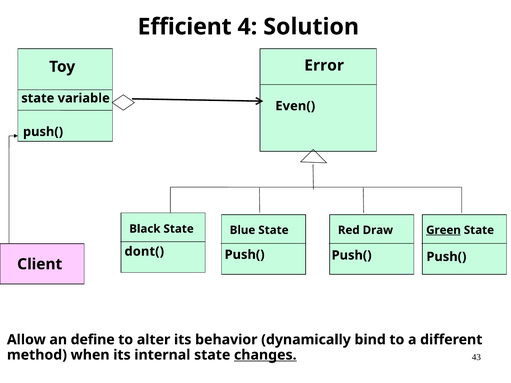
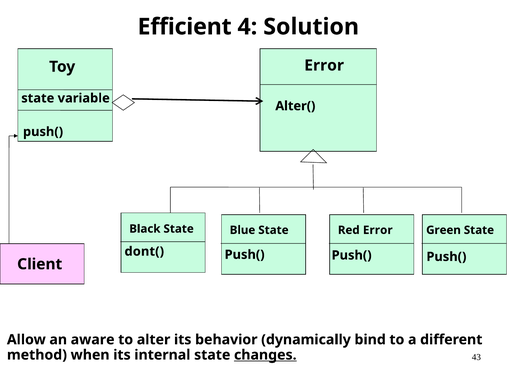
Even(: Even( -> Alter(
Red Draw: Draw -> Error
Green underline: present -> none
define: define -> aware
